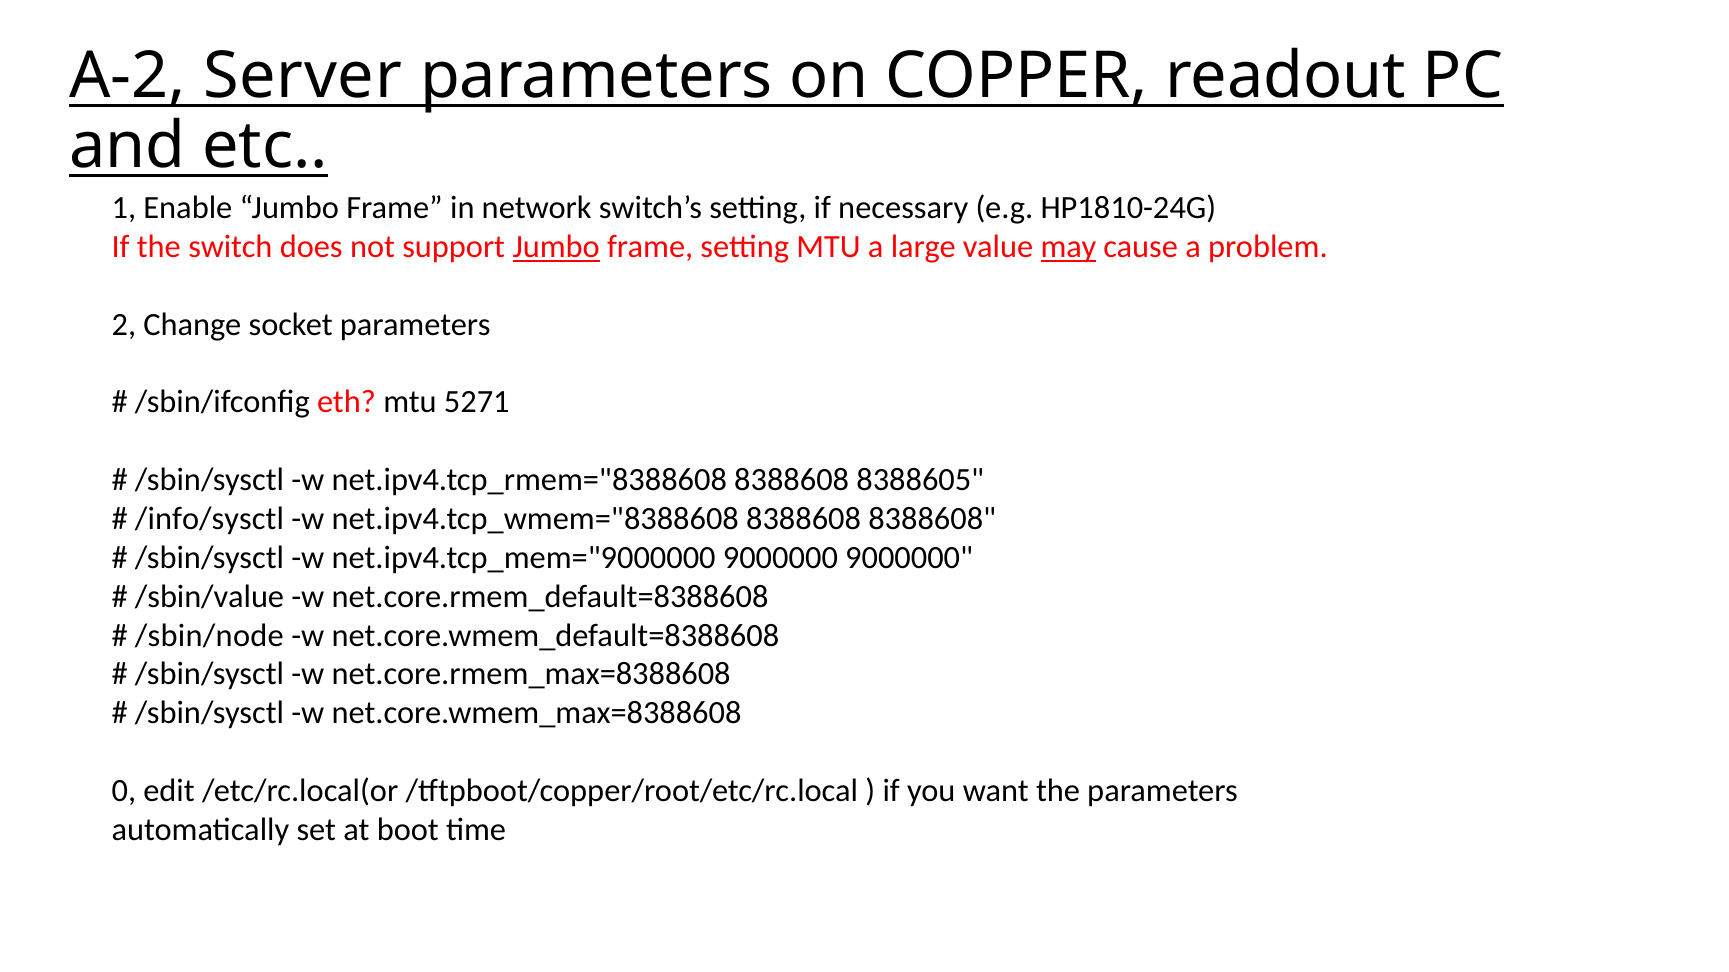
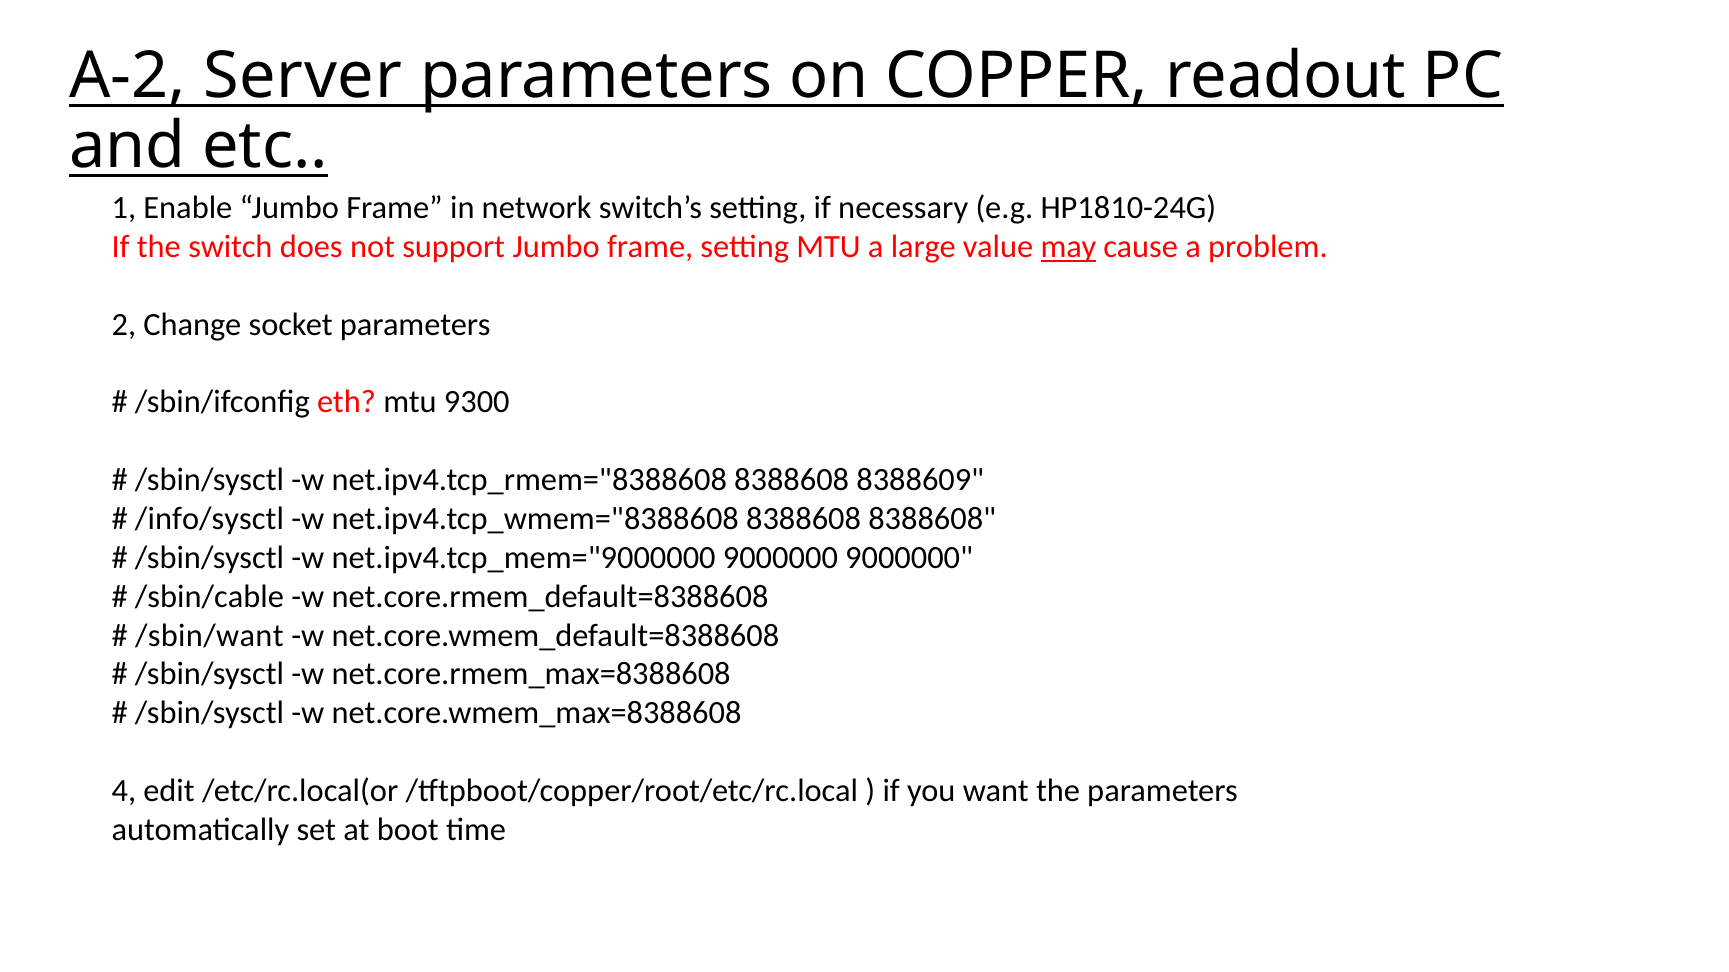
Jumbo at (556, 247) underline: present -> none
5271: 5271 -> 9300
8388605: 8388605 -> 8388609
/sbin/value: /sbin/value -> /sbin/cable
/sbin/node: /sbin/node -> /sbin/want
0: 0 -> 4
